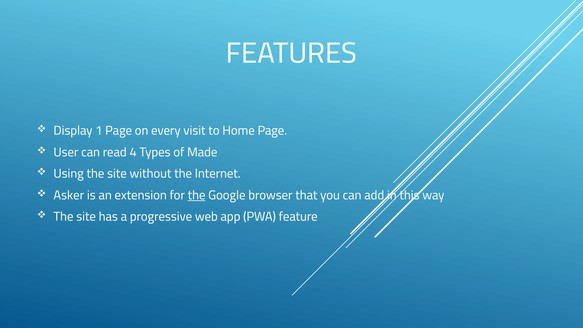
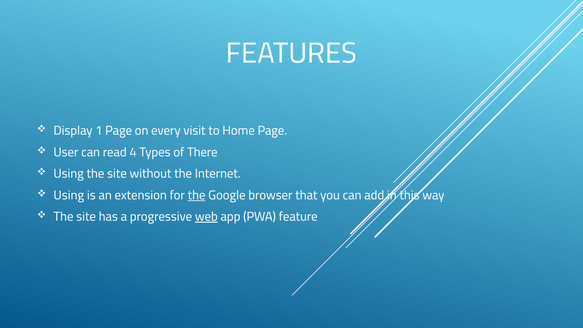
Made: Made -> There
Asker at (69, 195): Asker -> Using
web underline: none -> present
